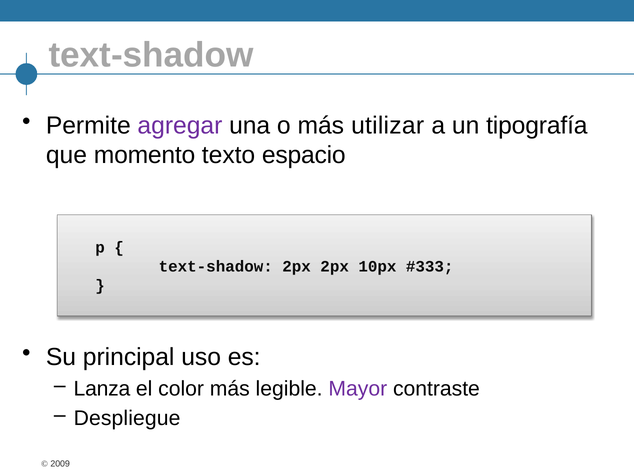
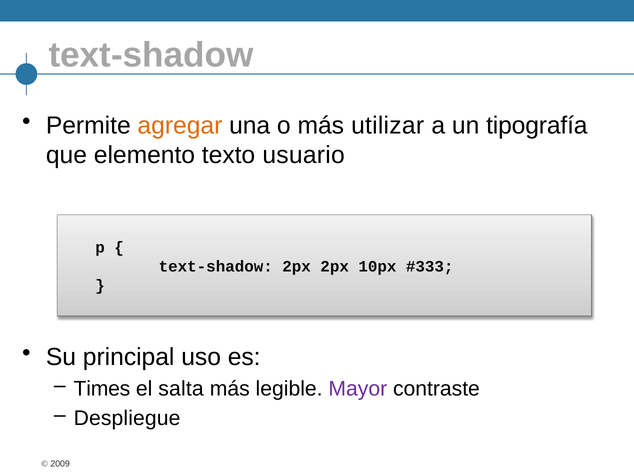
agregar colour: purple -> orange
momento: momento -> elemento
espacio: espacio -> usuario
Lanza: Lanza -> Times
color: color -> salta
